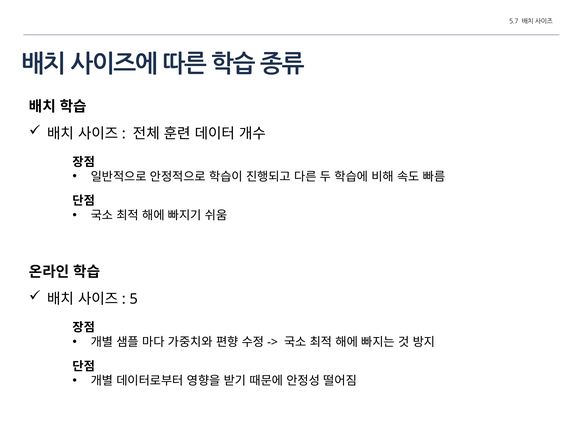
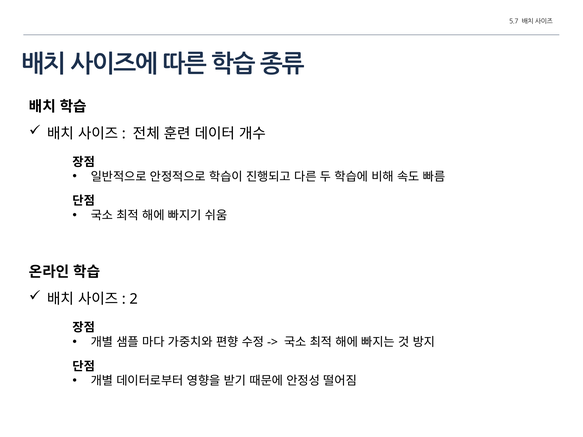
5: 5 -> 2
